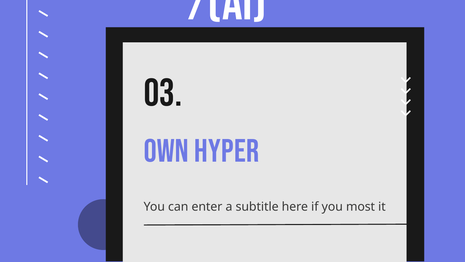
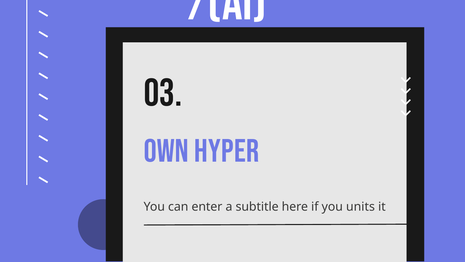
most: most -> units
